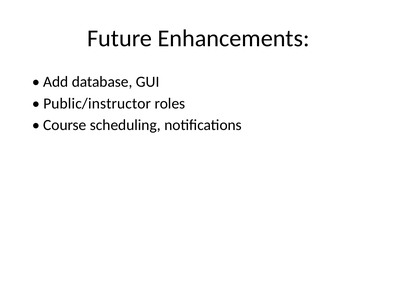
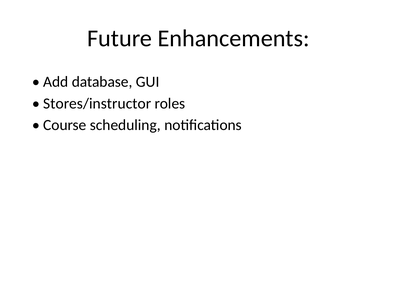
Public/instructor: Public/instructor -> Stores/instructor
